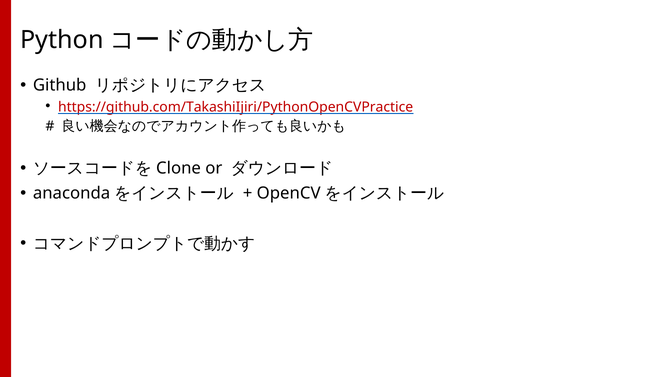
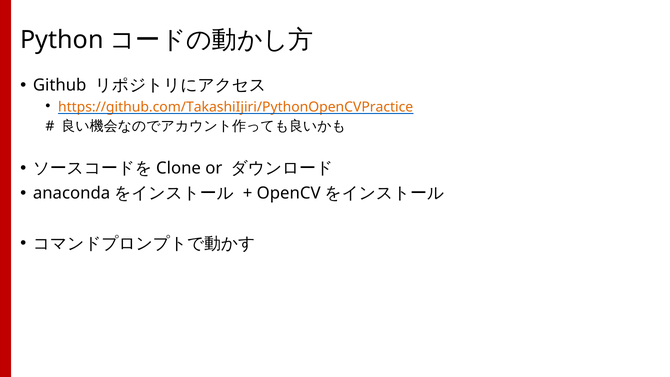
https://github.com/TakashiIjiri/PythonOpenCVPractice colour: red -> orange
